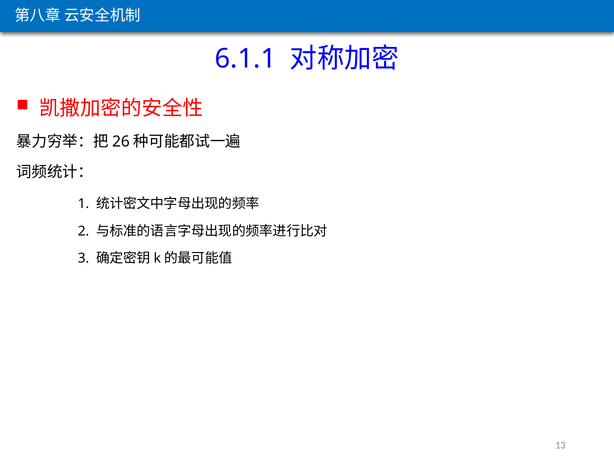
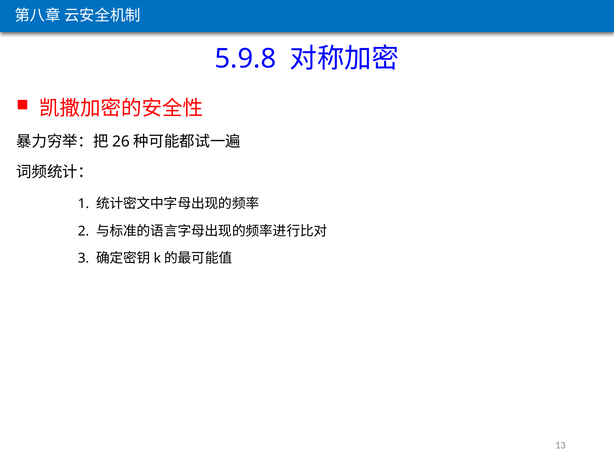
6.1.1: 6.1.1 -> 5.9.8
